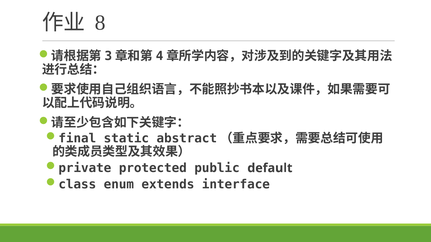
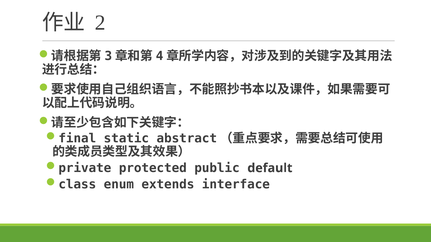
8: 8 -> 2
